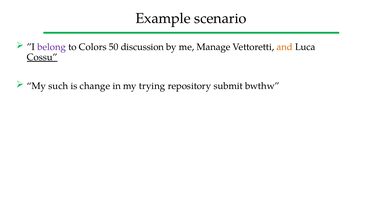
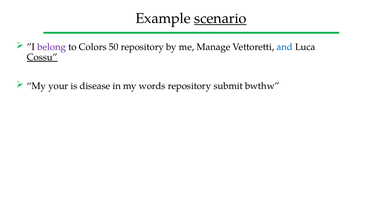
scenario underline: none -> present
50 discussion: discussion -> repository
and colour: orange -> blue
such: such -> your
change: change -> disease
trying: trying -> words
